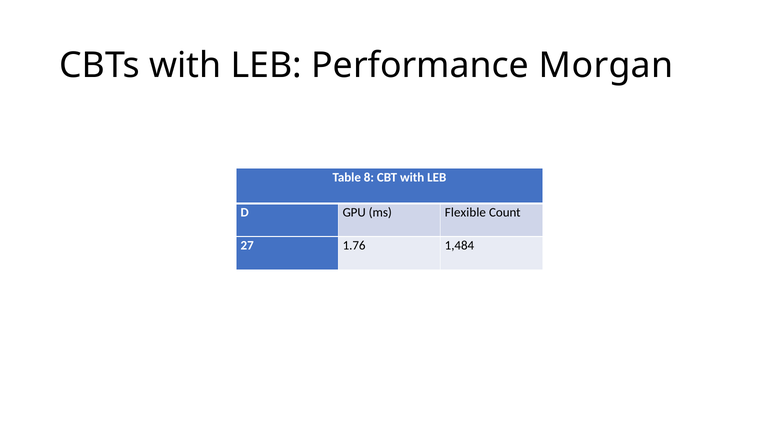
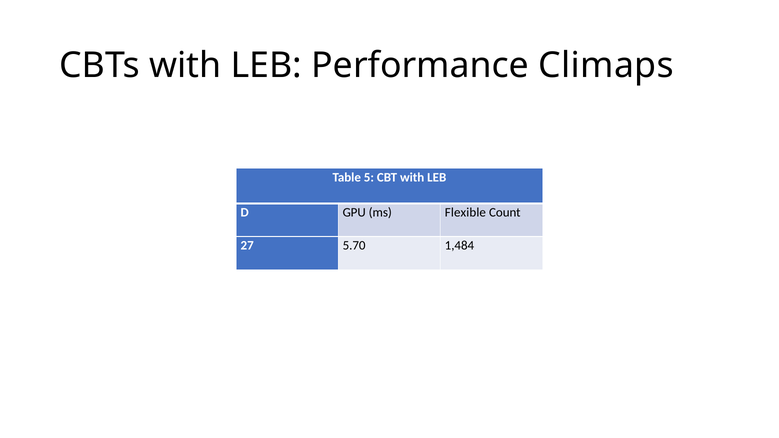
Morgan: Morgan -> Climaps
8: 8 -> 5
1.76: 1.76 -> 5.70
